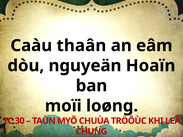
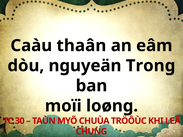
Hoaïn: Hoaïn -> Trong
